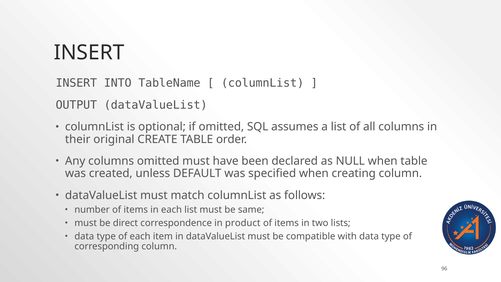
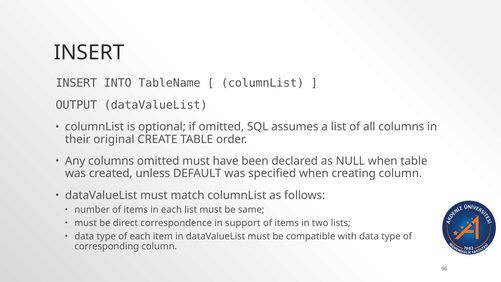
product: product -> support
